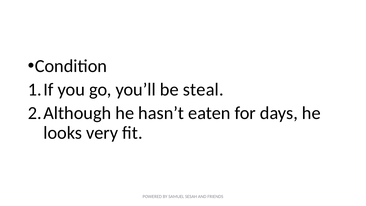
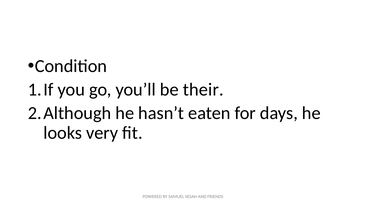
steal: steal -> their
